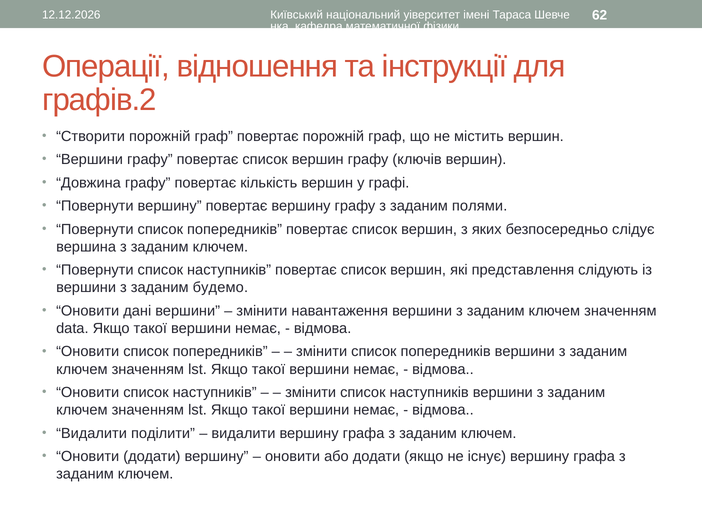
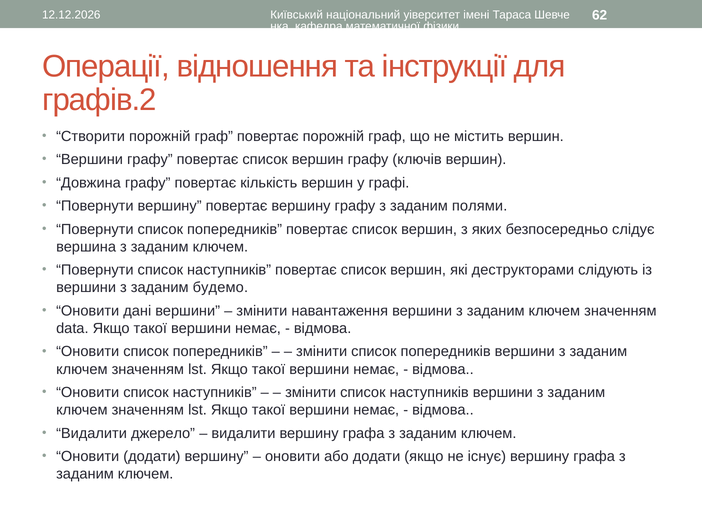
представлення: представлення -> деструкторами
поділити: поділити -> джерело
